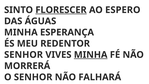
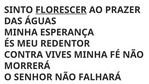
ESPERO: ESPERO -> PRAZER
SENHOR at (24, 55): SENHOR -> CONTRA
MINHA at (91, 55) underline: present -> none
